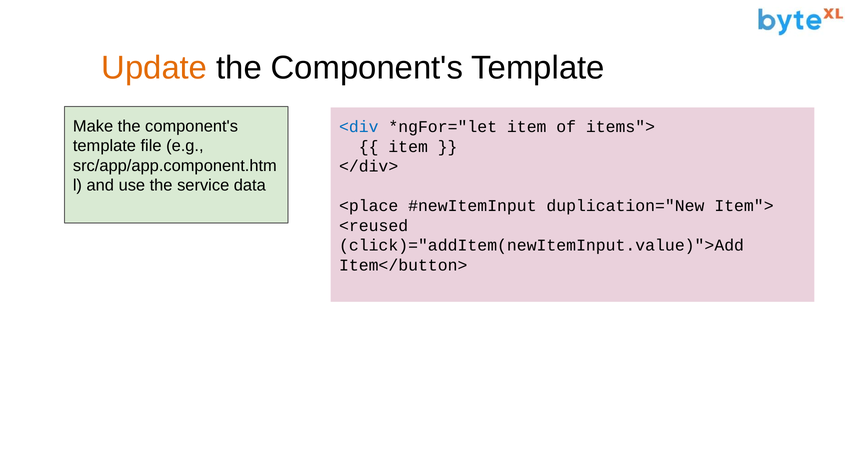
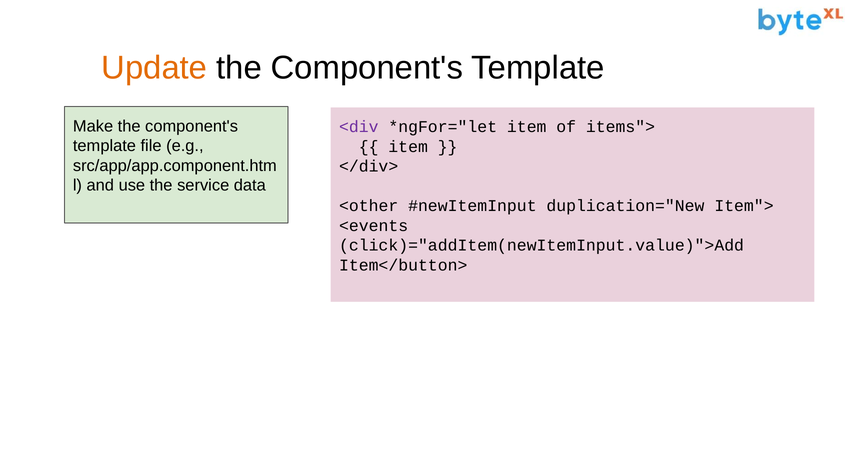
<div colour: blue -> purple
<place: <place -> <other
<reused: <reused -> <events
